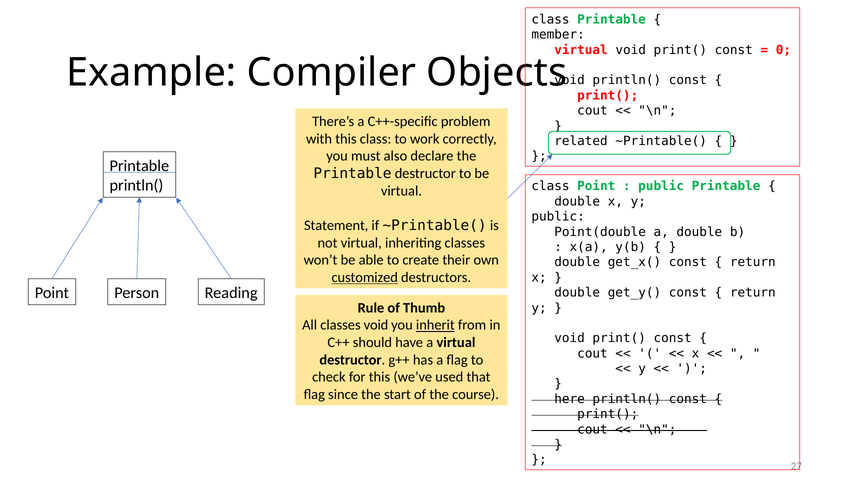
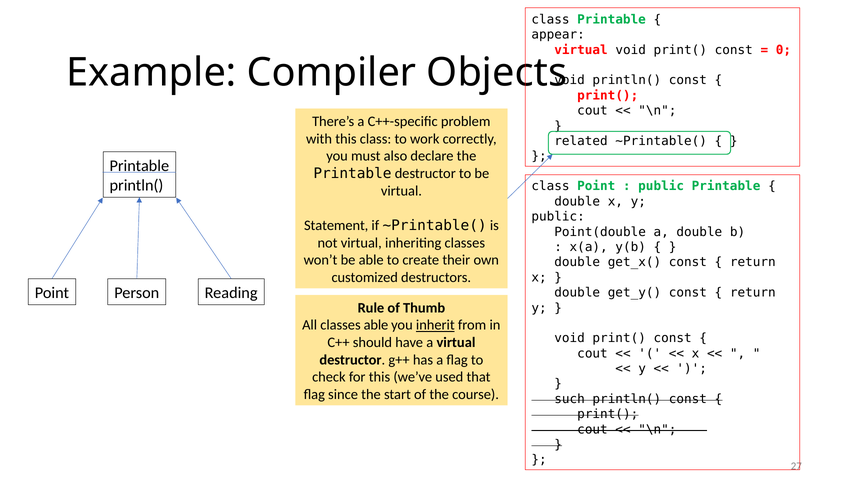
member: member -> appear
customized underline: present -> none
classes void: void -> able
here: here -> such
